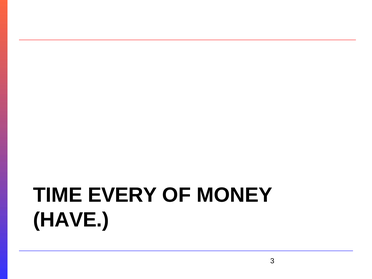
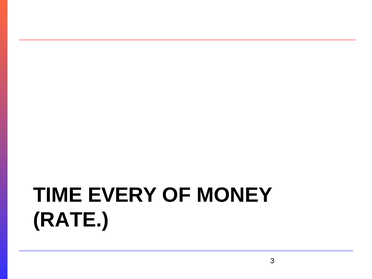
HAVE: HAVE -> RATE
